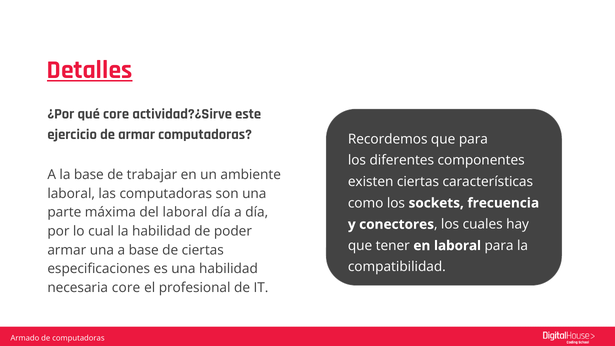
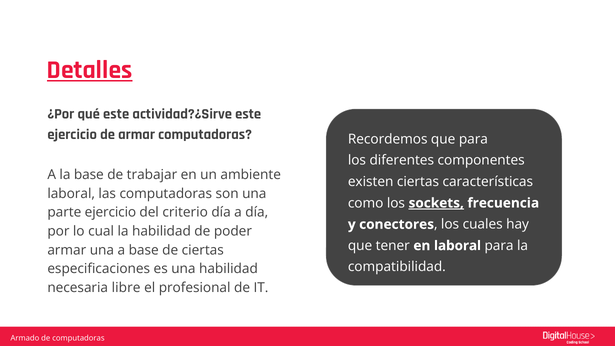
qué core: core -> este
sockets underline: none -> present
parte máxima: máxima -> ejercicio
del laboral: laboral -> criterio
necesaria core: core -> libre
